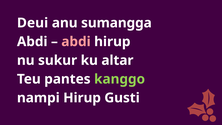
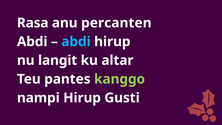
Deui: Deui -> Rasa
sumangga: sumangga -> percanten
abdi at (76, 42) colour: pink -> light blue
sukur: sukur -> langit
